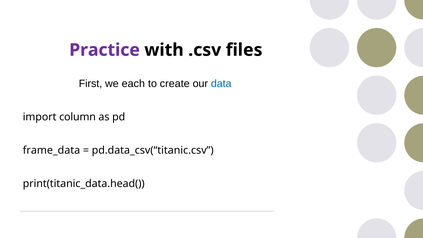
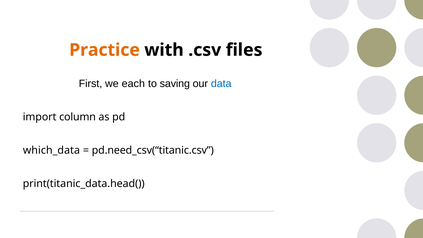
Practice colour: purple -> orange
create: create -> saving
frame_data: frame_data -> which_data
pd.data_csv(“titanic.csv: pd.data_csv(“titanic.csv -> pd.need_csv(“titanic.csv
